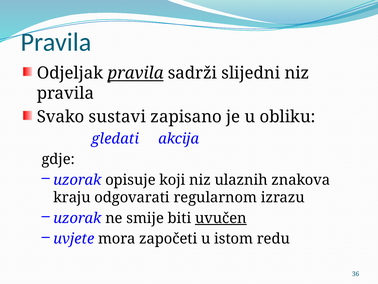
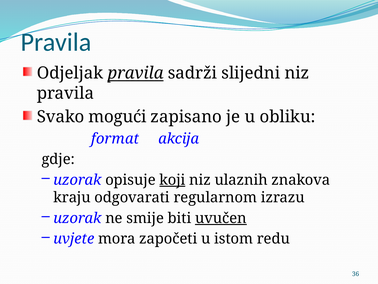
sustavi: sustavi -> mogući
gledati: gledati -> format
koji underline: none -> present
